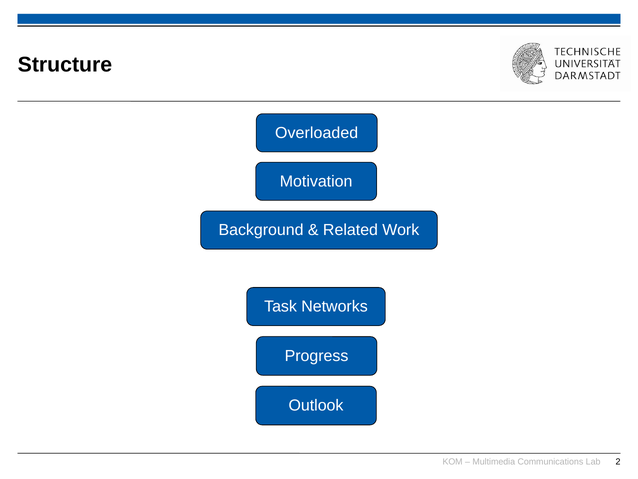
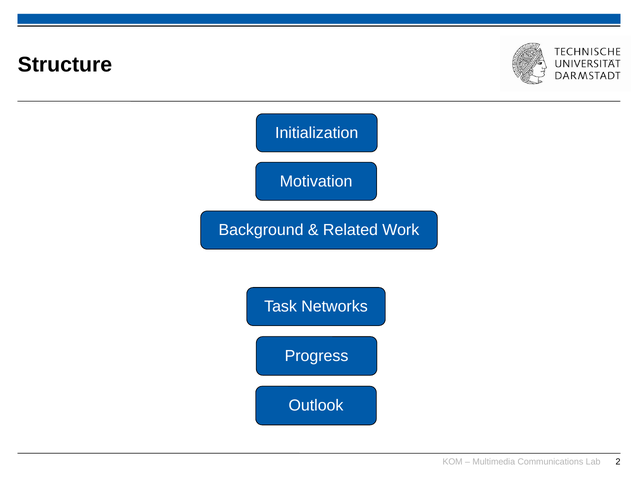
Overloaded: Overloaded -> Initialization
